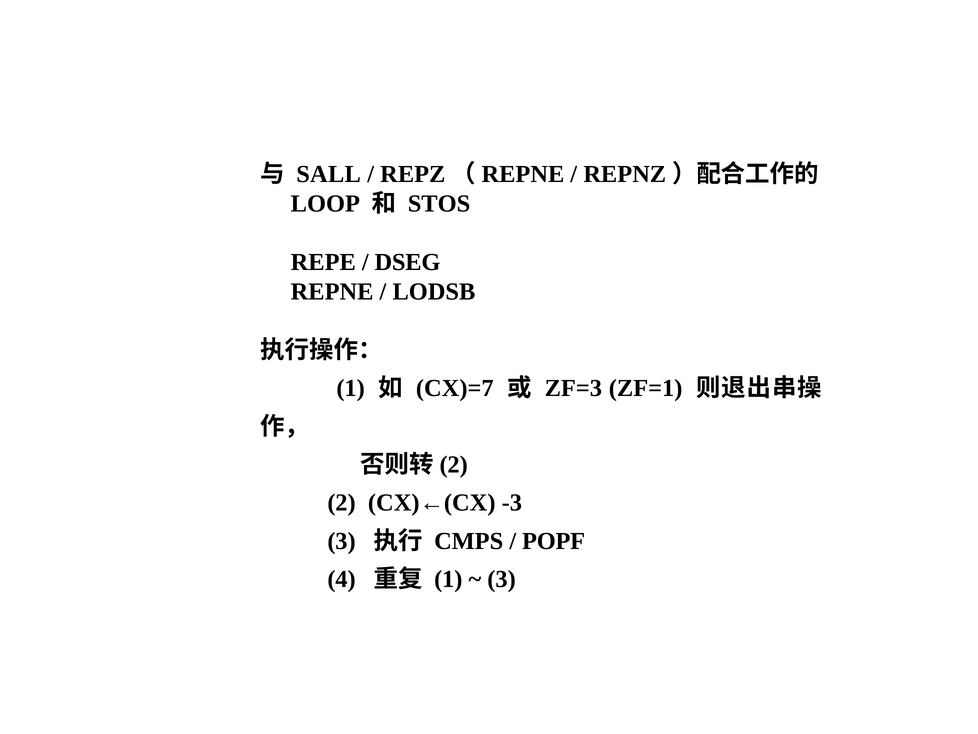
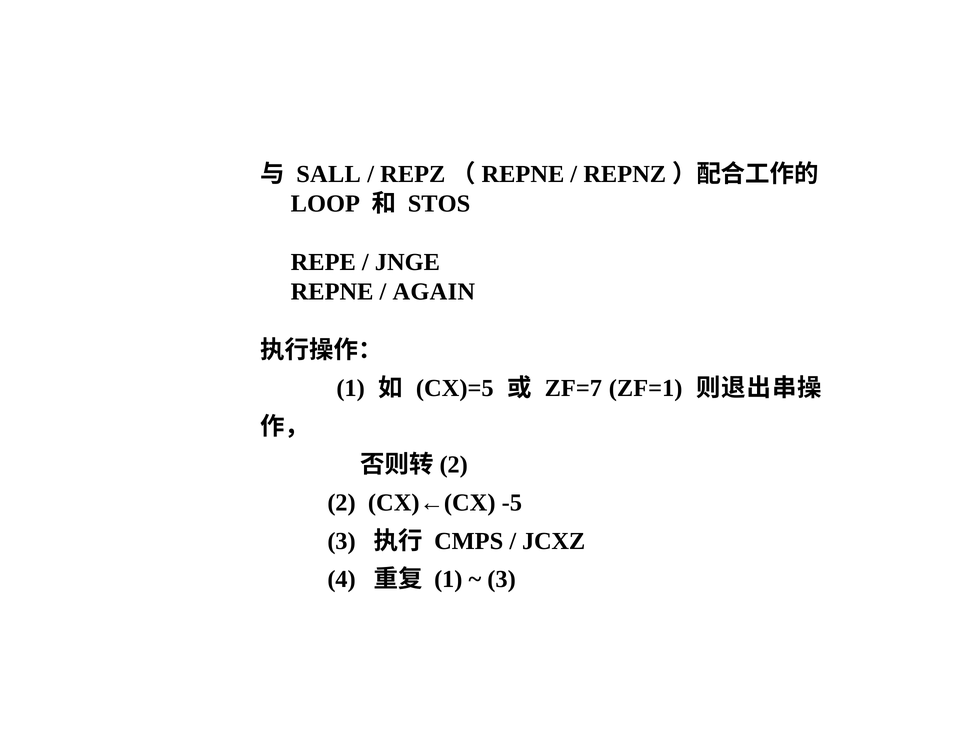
DSEG: DSEG -> JNGE
LODSB: LODSB -> AGAIN
CX)=7: CX)=7 -> CX)=5
ZF=3: ZF=3 -> ZF=7
-3: -3 -> -5
POPF: POPF -> JCXZ
